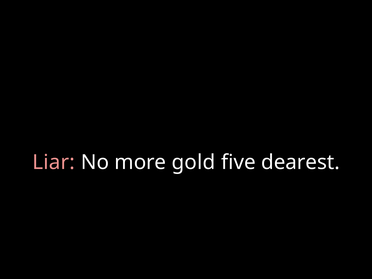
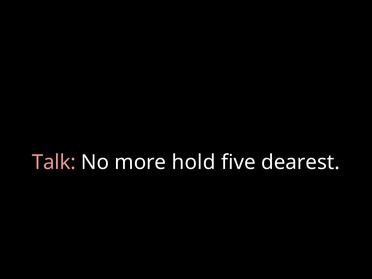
Liar: Liar -> Talk
gold: gold -> hold
